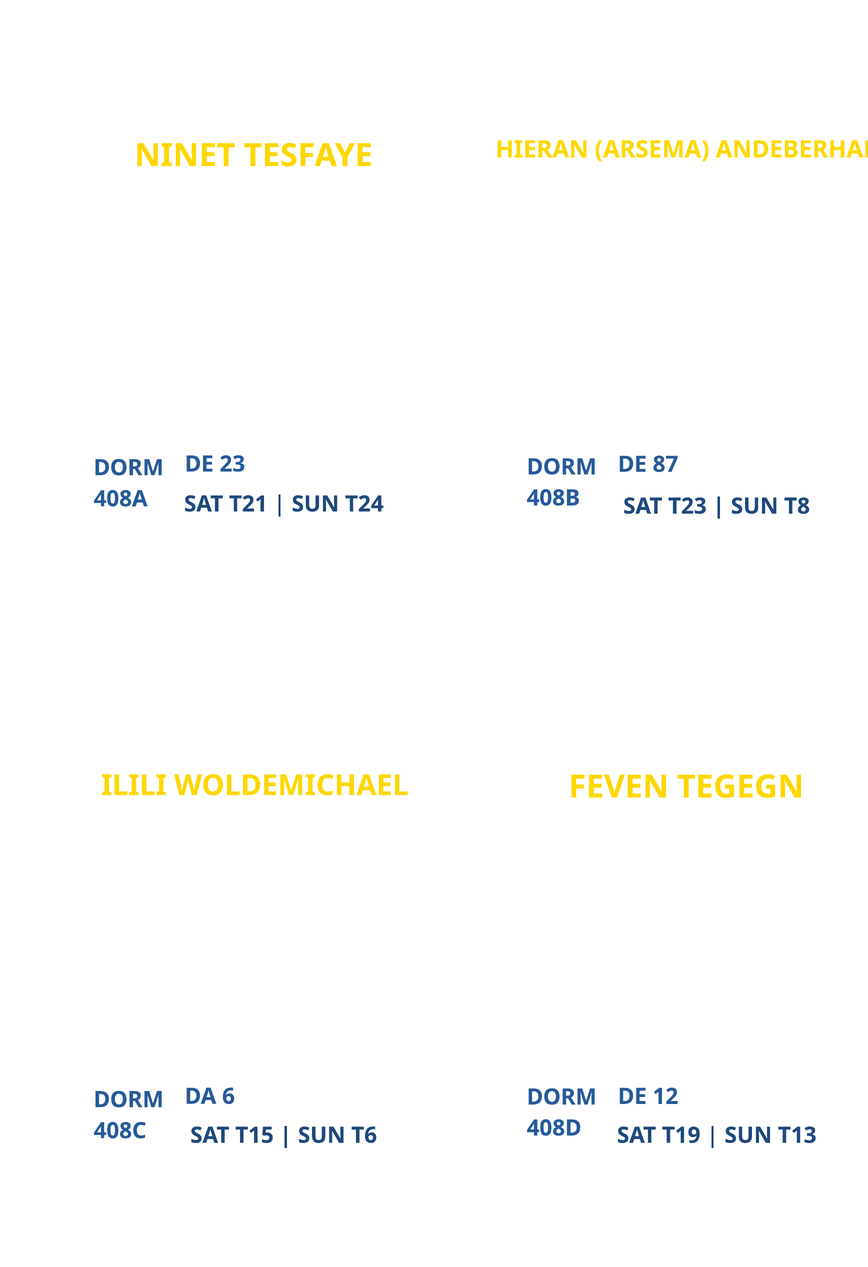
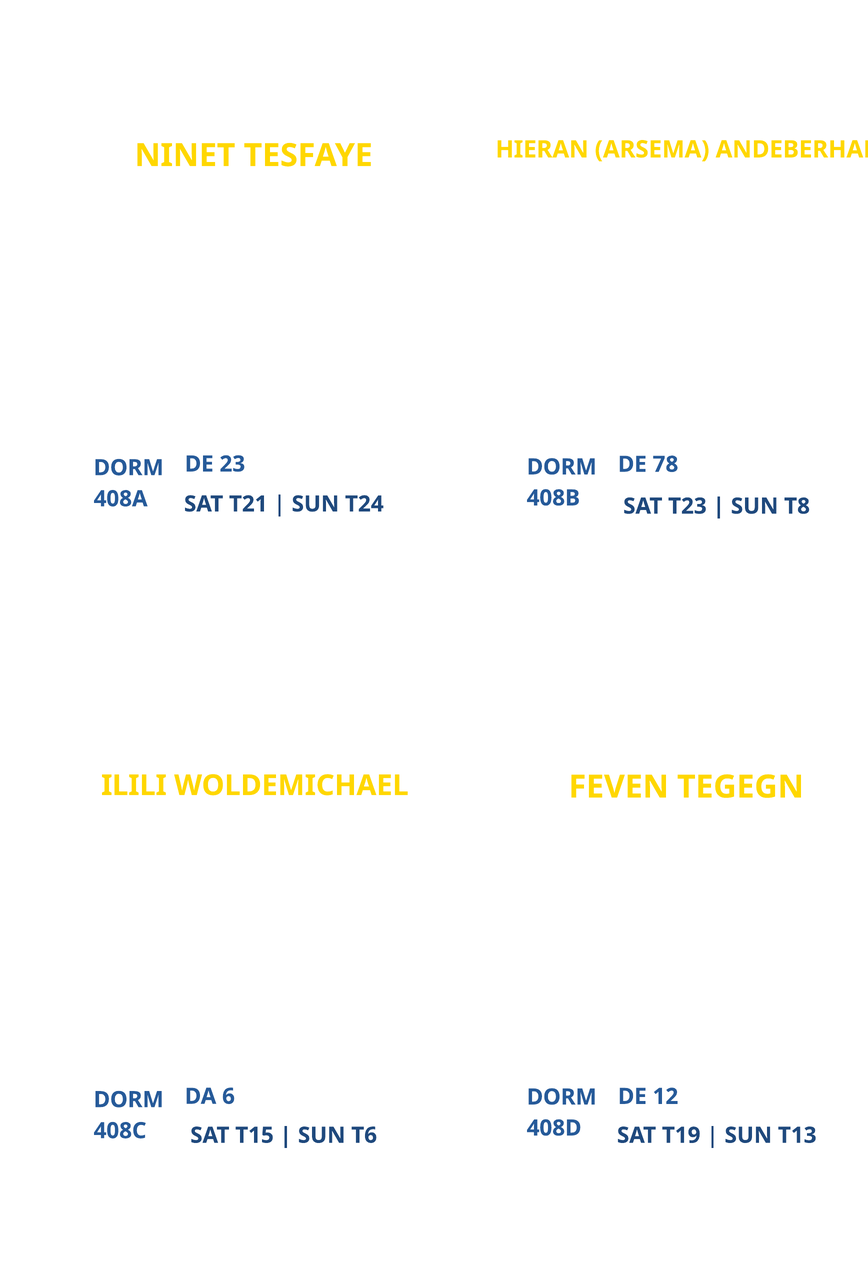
87: 87 -> 78
